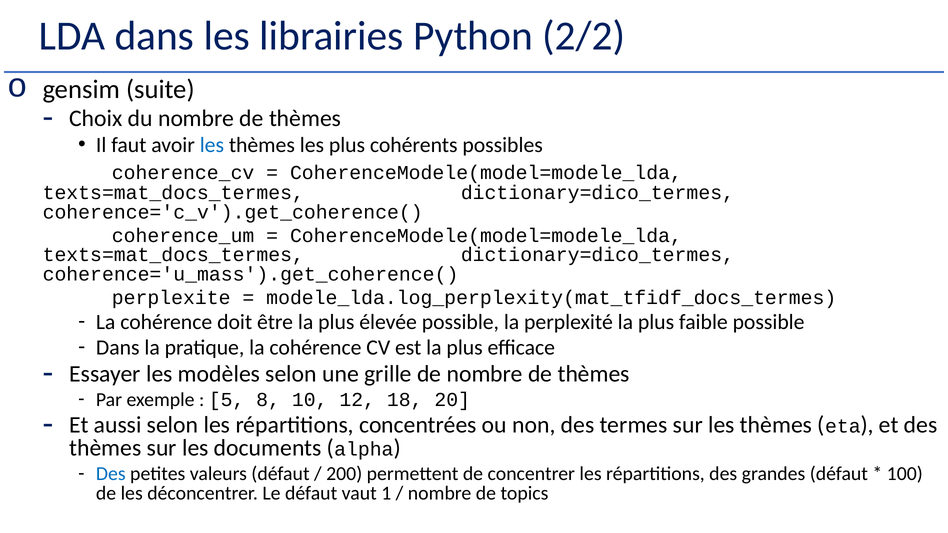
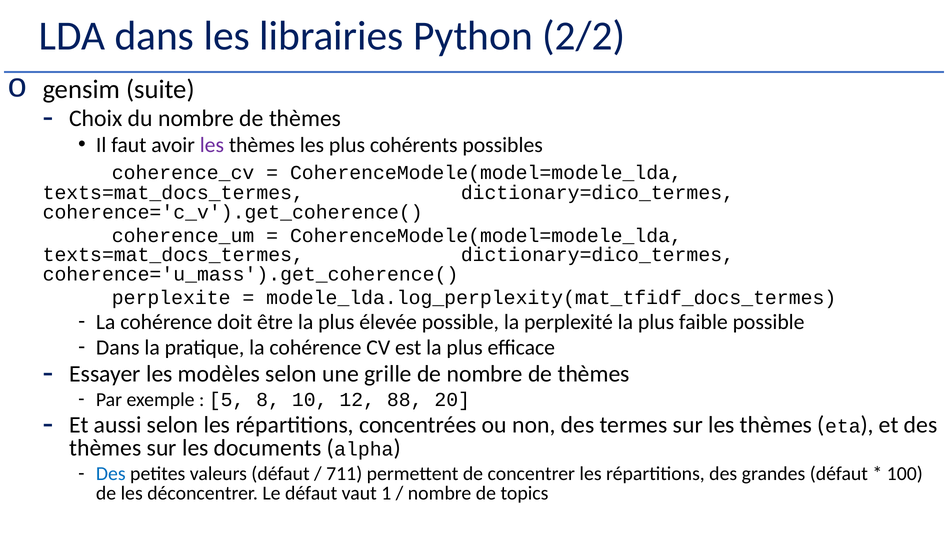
les at (212, 145) colour: blue -> purple
18: 18 -> 88
200: 200 -> 711
